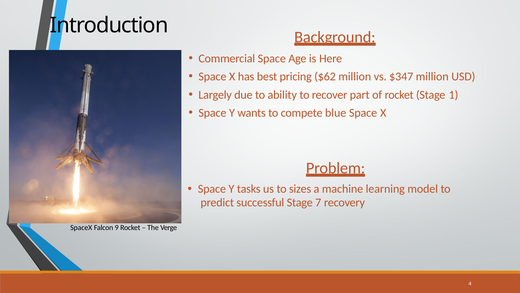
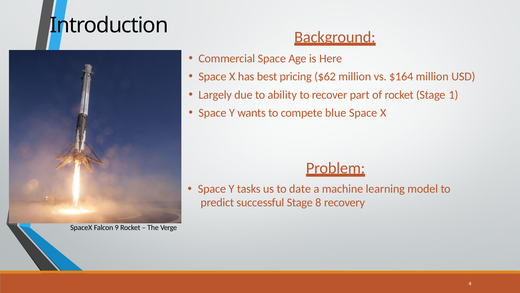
$347: $347 -> $164
sizes: sizes -> date
7: 7 -> 8
